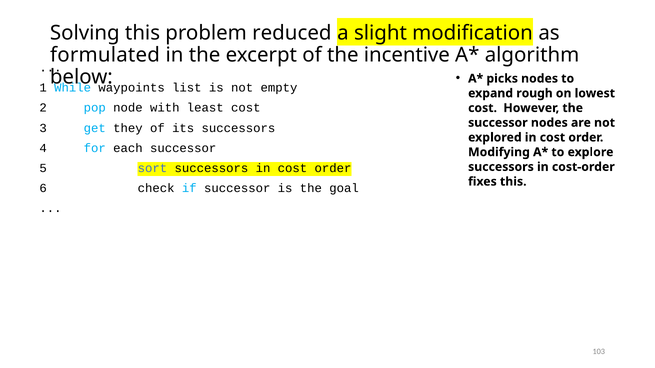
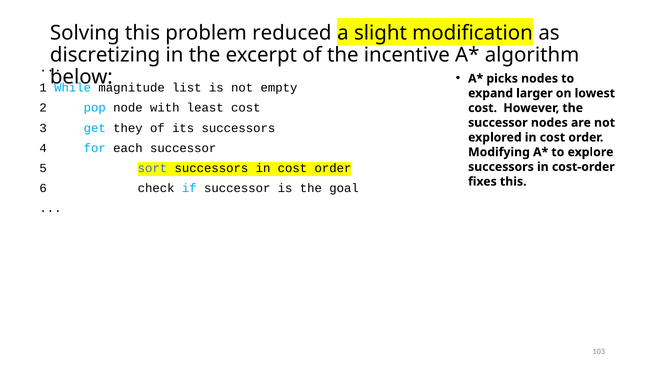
formulated: formulated -> discretizing
waypoints: waypoints -> magnitude
rough: rough -> larger
